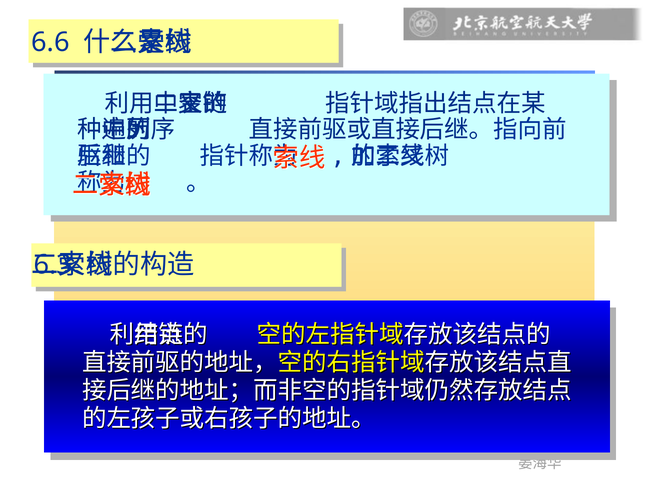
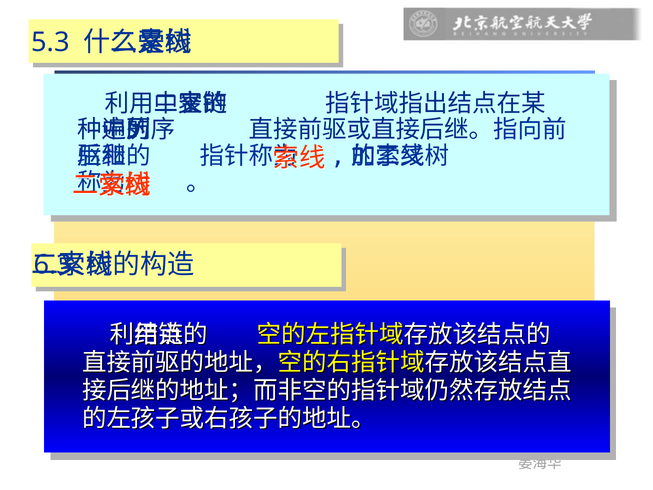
6.6: 6.6 -> 5.3
